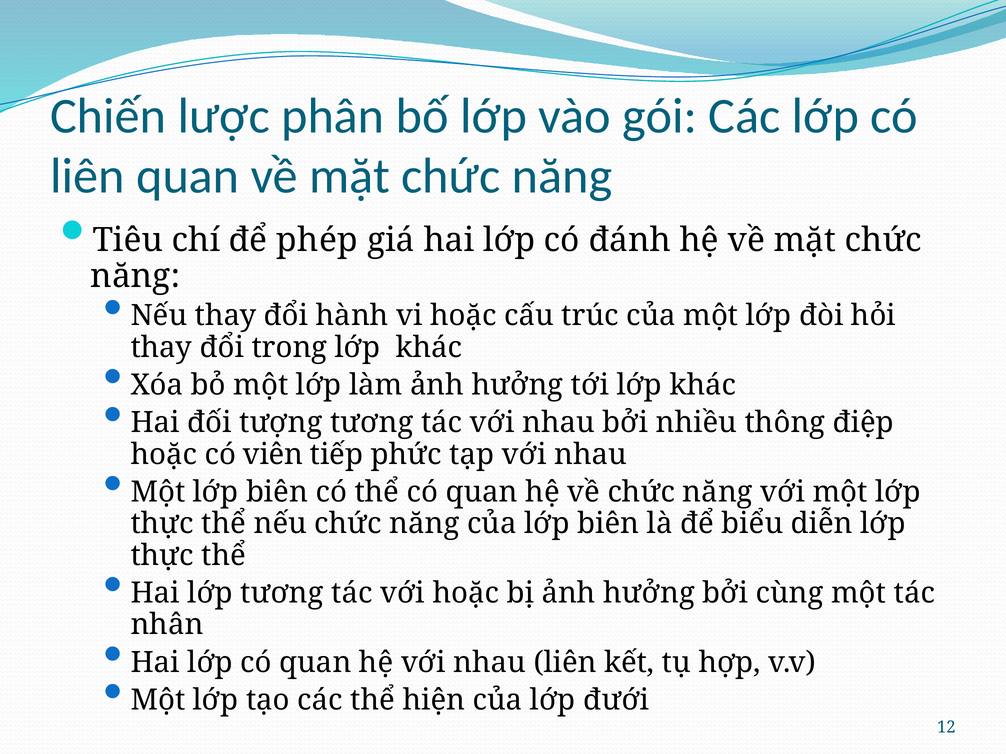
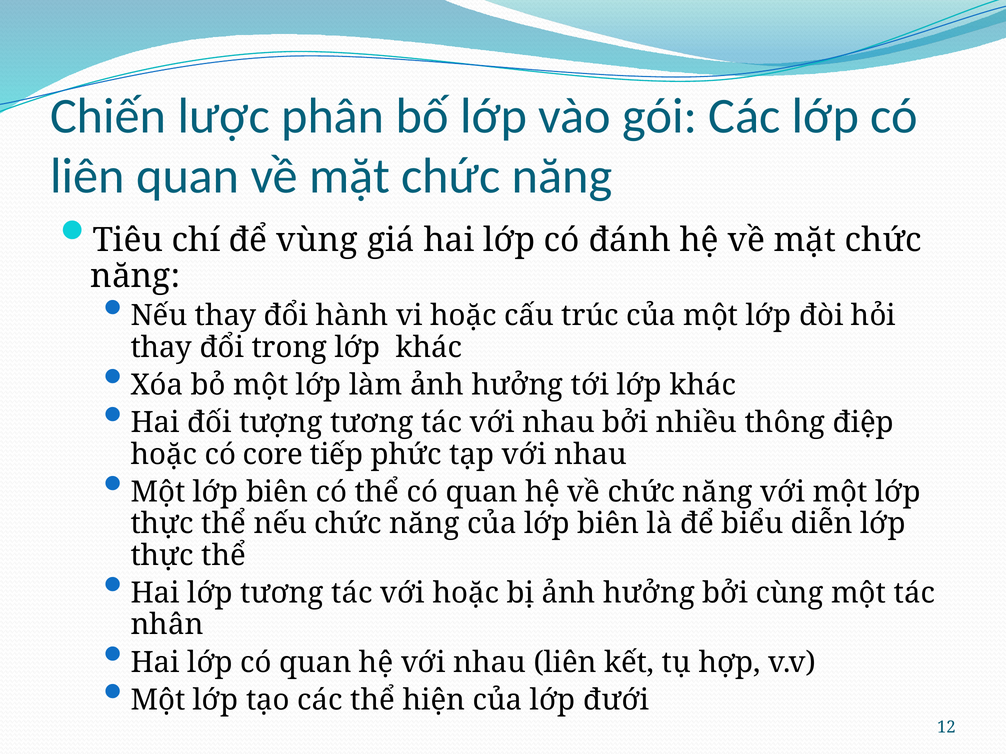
phép: phép -> vùng
viên: viên -> core
